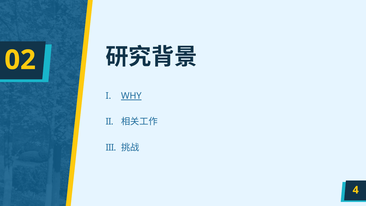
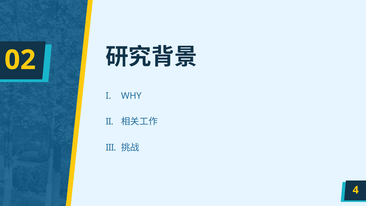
WHY underline: present -> none
